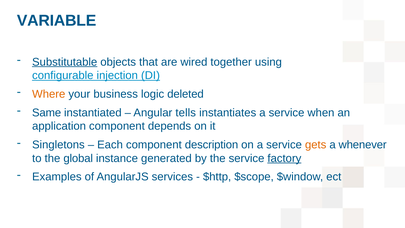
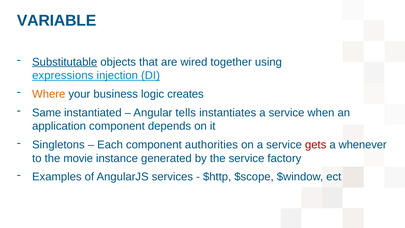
configurable: configurable -> expressions
deleted: deleted -> creates
description: description -> authorities
gets colour: orange -> red
global: global -> movie
factory underline: present -> none
